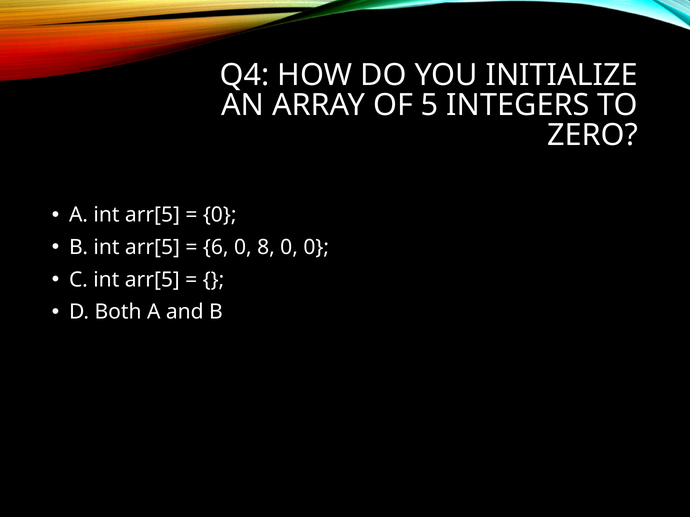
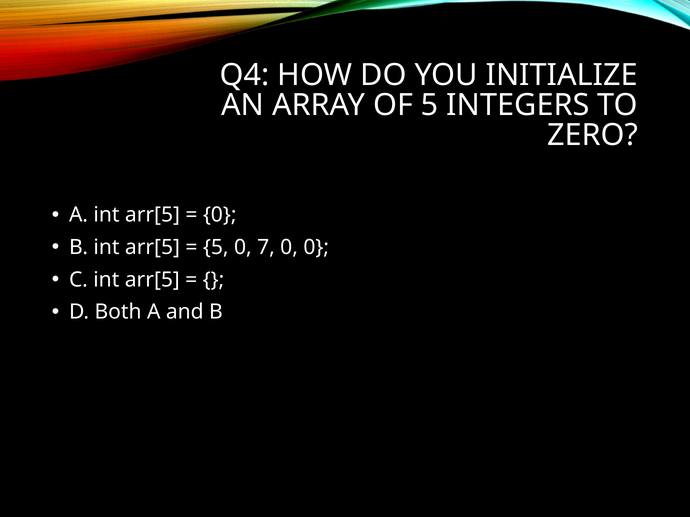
6 at (216, 248): 6 -> 5
8: 8 -> 7
